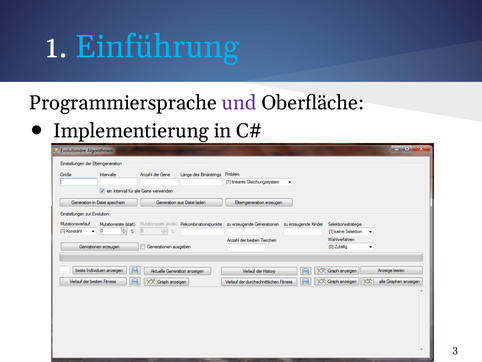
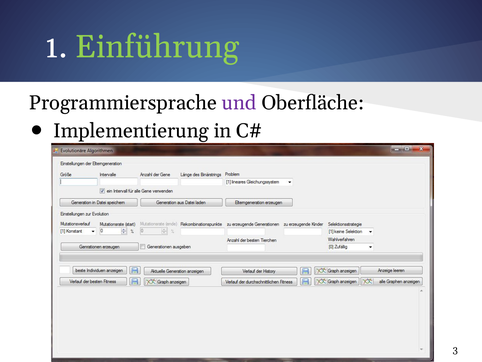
Einführung colour: light blue -> light green
